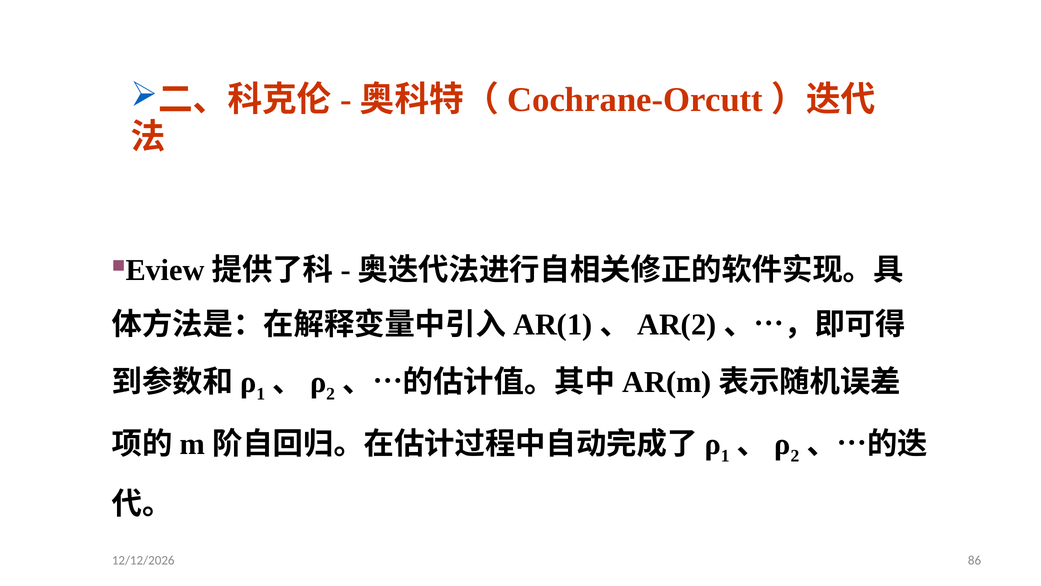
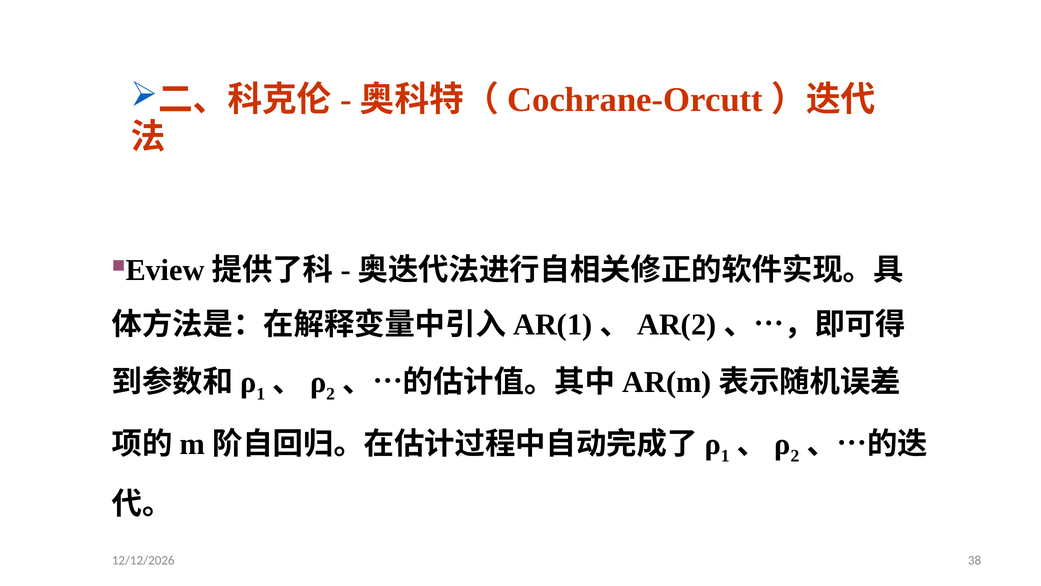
86: 86 -> 38
